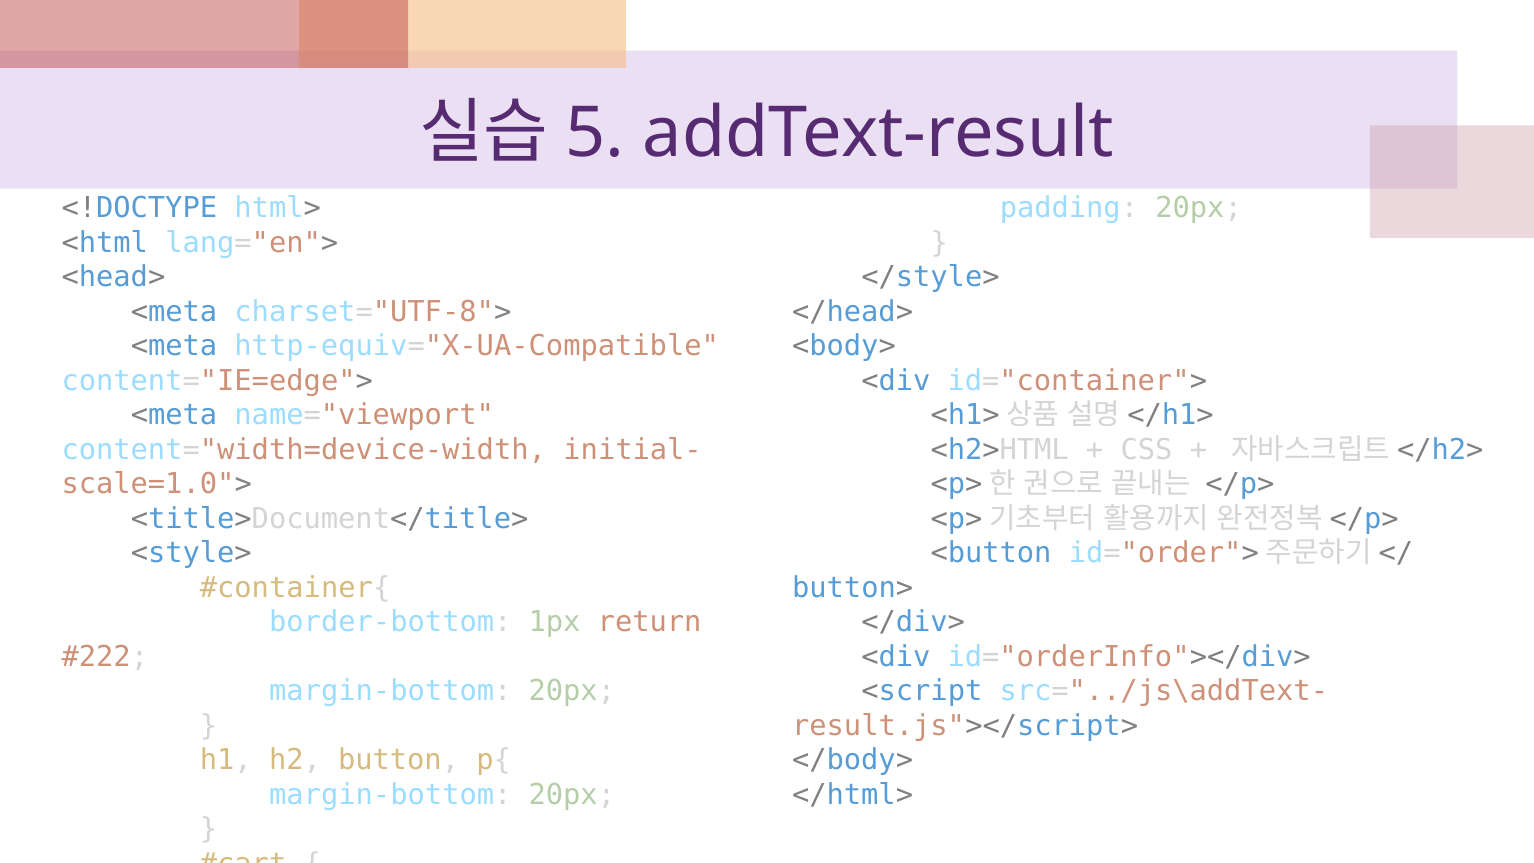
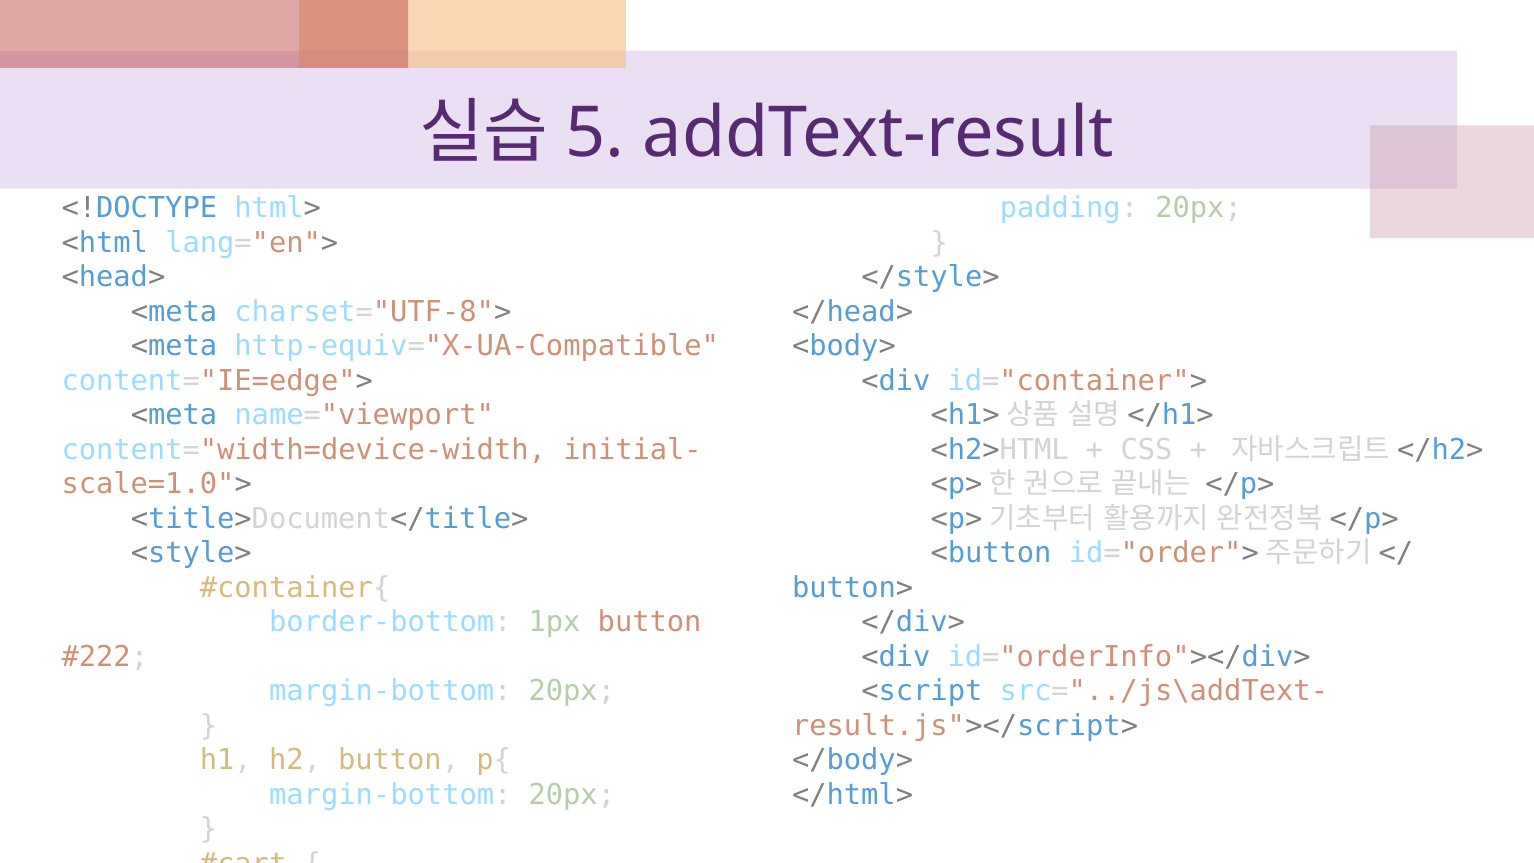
1px return: return -> button
